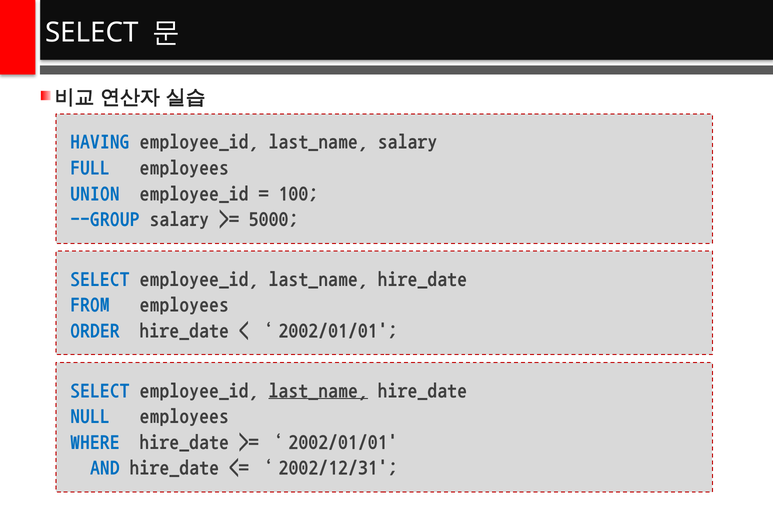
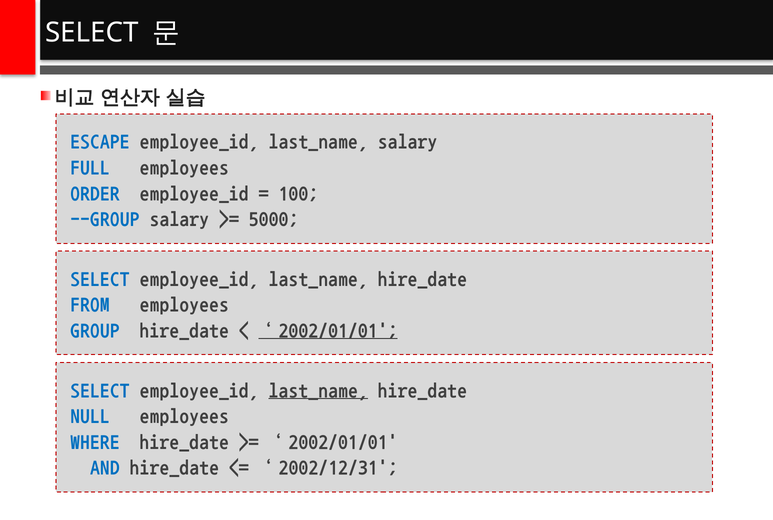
HAVING: HAVING -> ESCAPE
UNION: UNION -> ORDER
ORDER: ORDER -> GROUP
2002/01/01 at (328, 330) underline: none -> present
